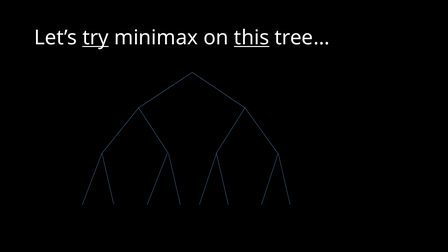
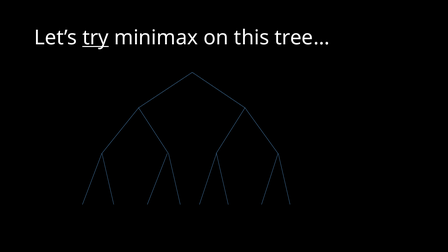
this underline: present -> none
